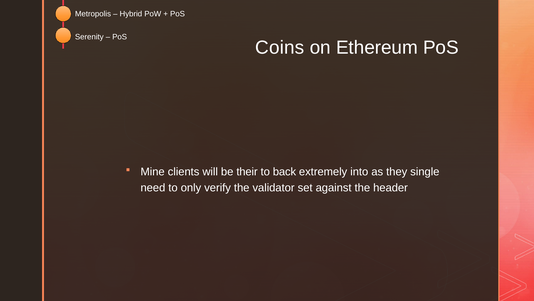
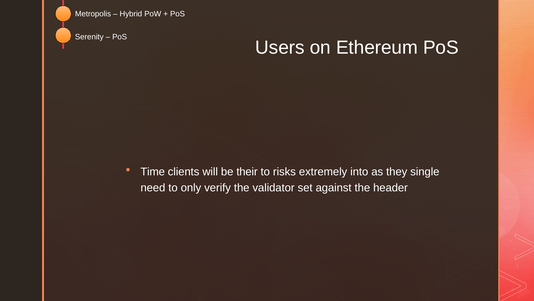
Coins: Coins -> Users
Mine: Mine -> Time
back: back -> risks
